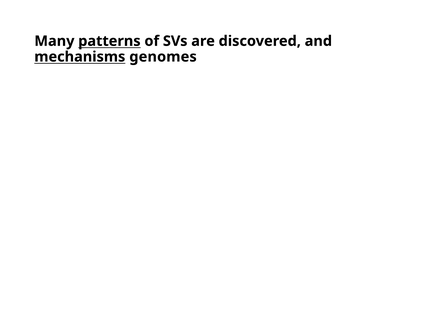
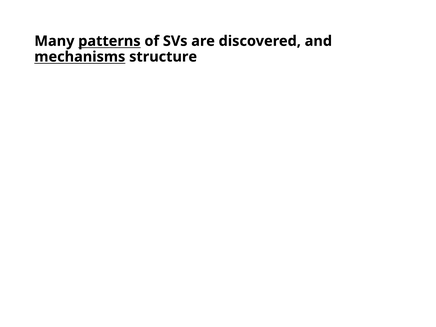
genomes: genomes -> structure
